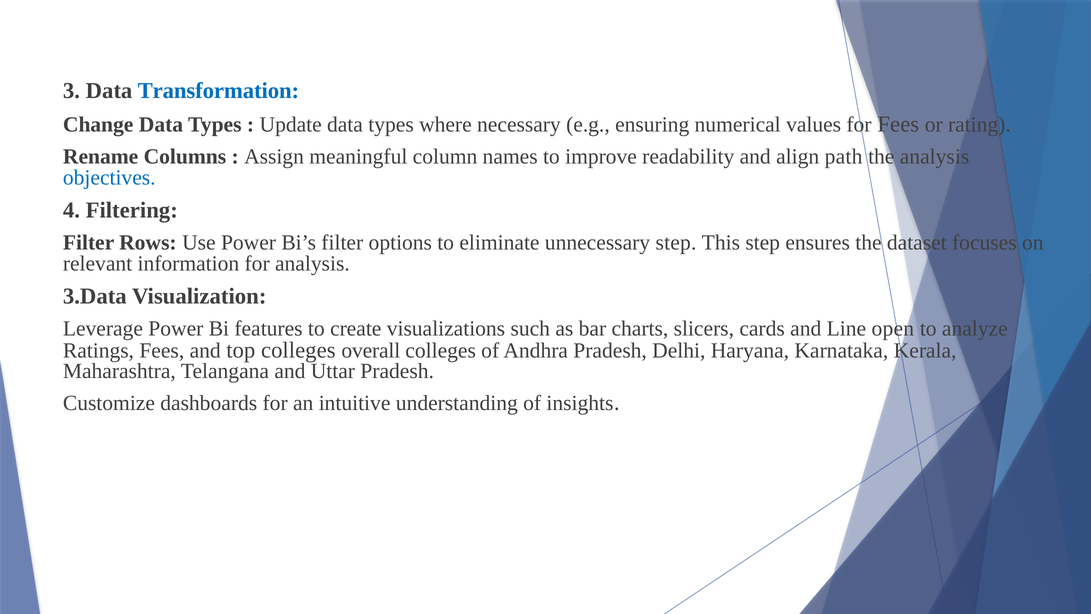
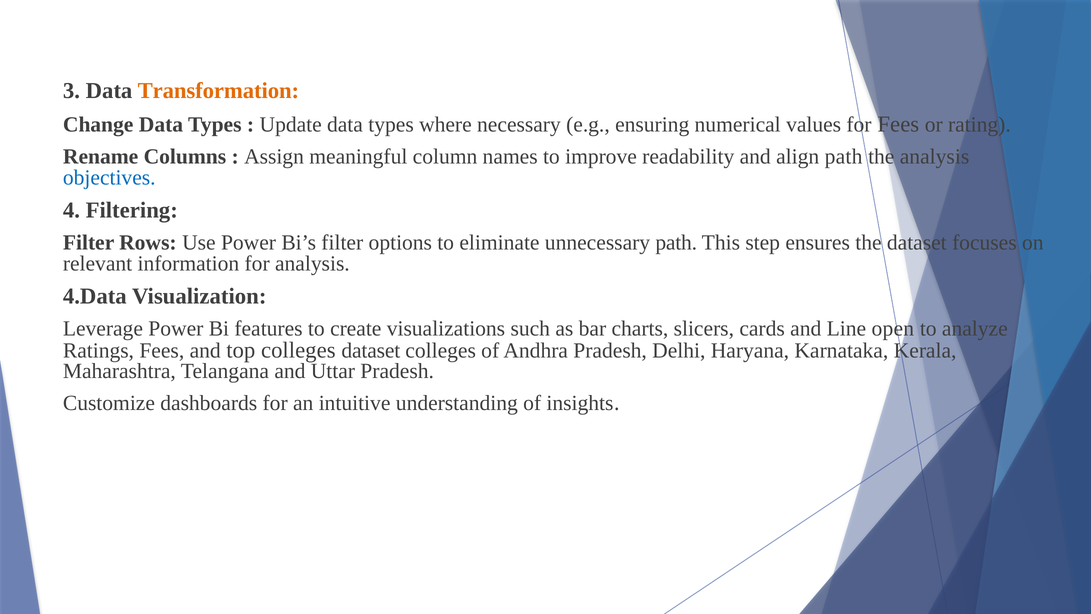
Transformation colour: blue -> orange
unnecessary step: step -> path
3.Data: 3.Data -> 4.Data
colleges overall: overall -> dataset
